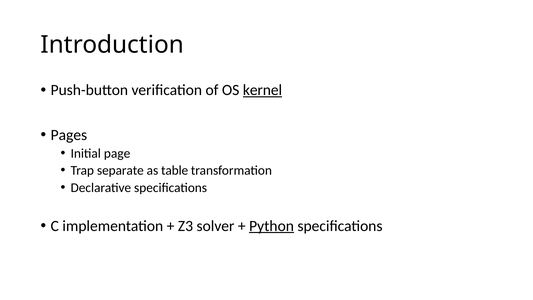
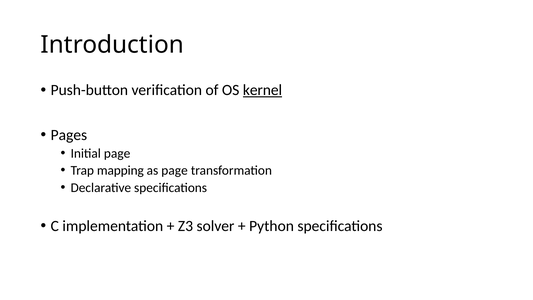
separate: separate -> mapping
as table: table -> page
Python underline: present -> none
